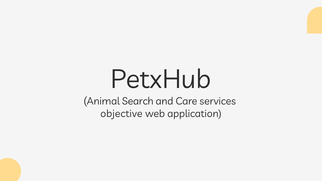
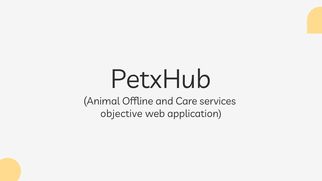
Search: Search -> Offline
